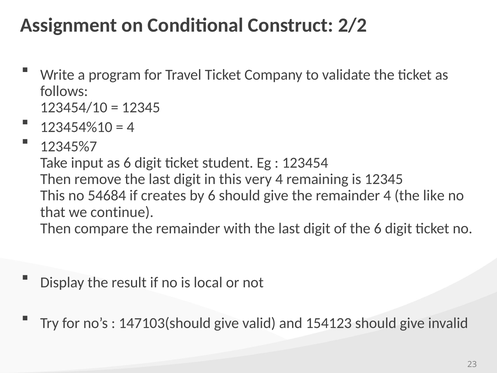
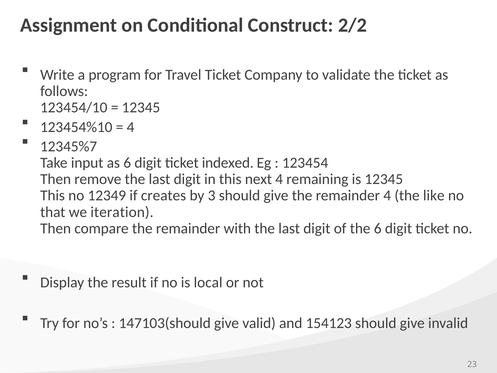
student: student -> indexed
very: very -> next
54684: 54684 -> 12349
by 6: 6 -> 3
continue: continue -> iteration
